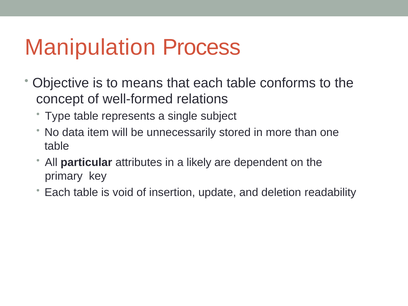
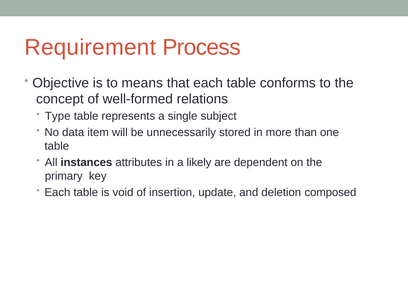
Manipulation: Manipulation -> Requirement
particular: particular -> instances
readability: readability -> composed
